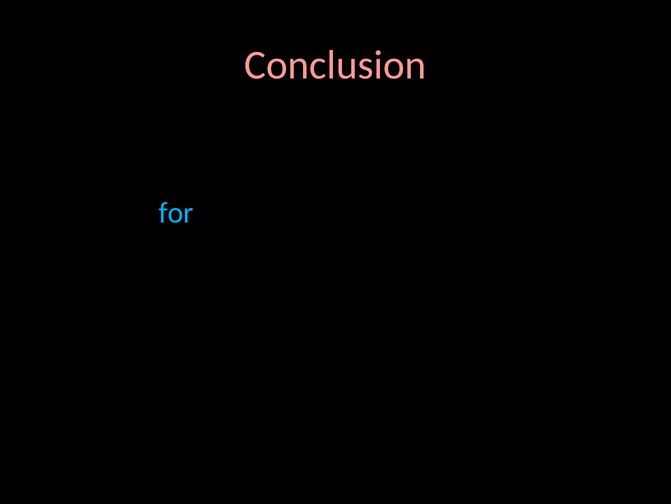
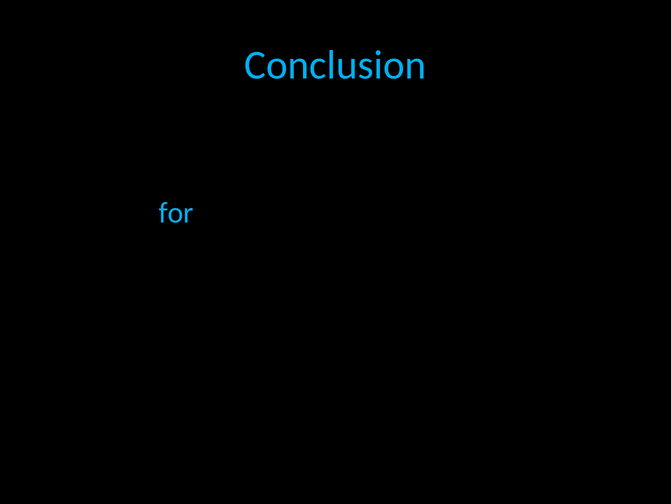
Conclusion colour: pink -> light blue
